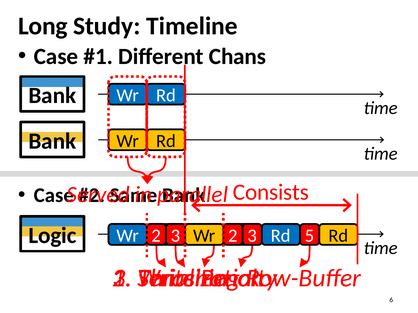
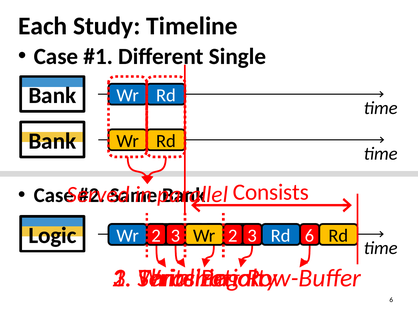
Long: Long -> Each
Chans: Chans -> Single
5 at (310, 236): 5 -> 6
